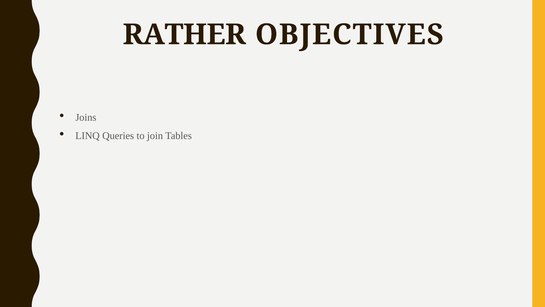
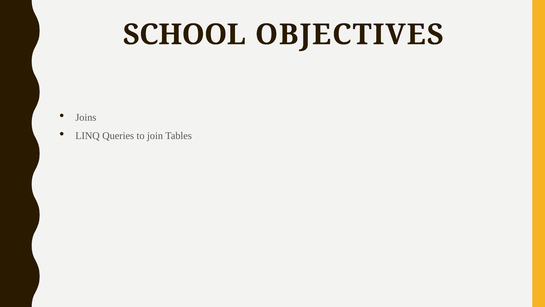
RATHER: RATHER -> SCHOOL
